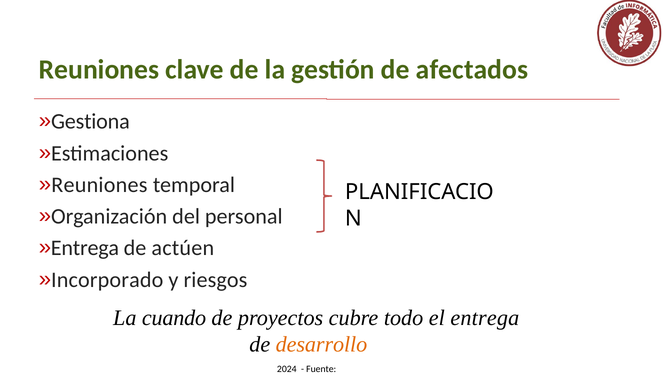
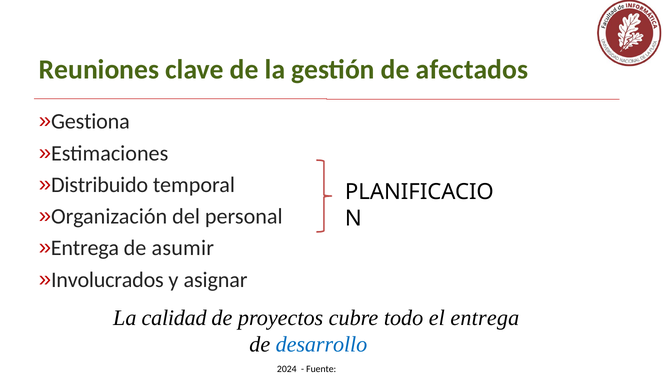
Reuniones at (99, 185): Reuniones -> Distribuido
actúen: actúen -> asumir
Incorporado: Incorporado -> Involucrados
riesgos: riesgos -> asignar
cuando: cuando -> calidad
desarrollo colour: orange -> blue
